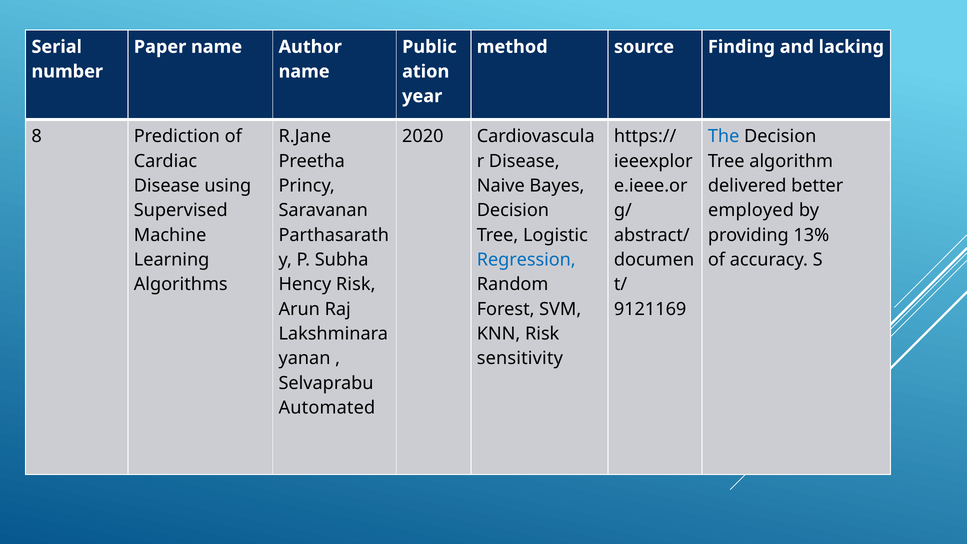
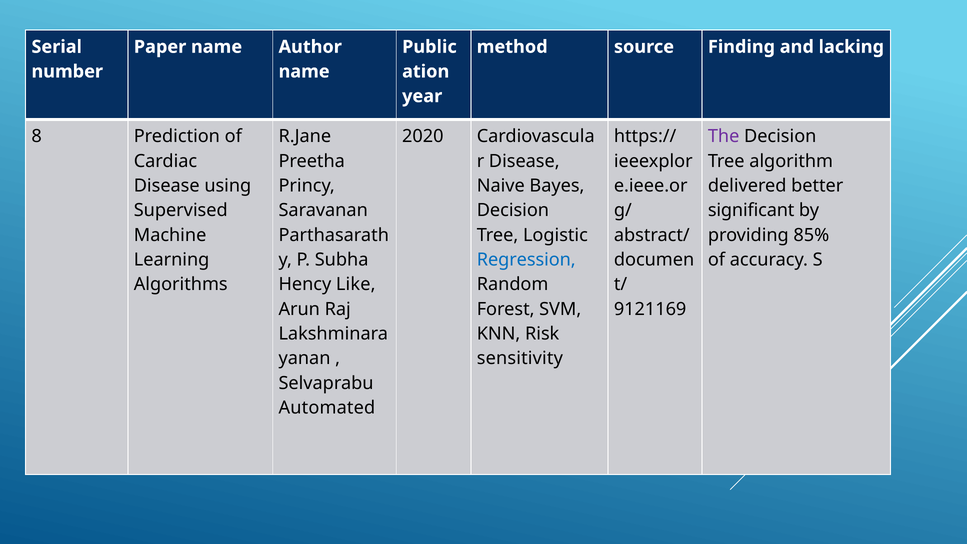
The colour: blue -> purple
employed: employed -> significant
13%: 13% -> 85%
Hency Risk: Risk -> Like
